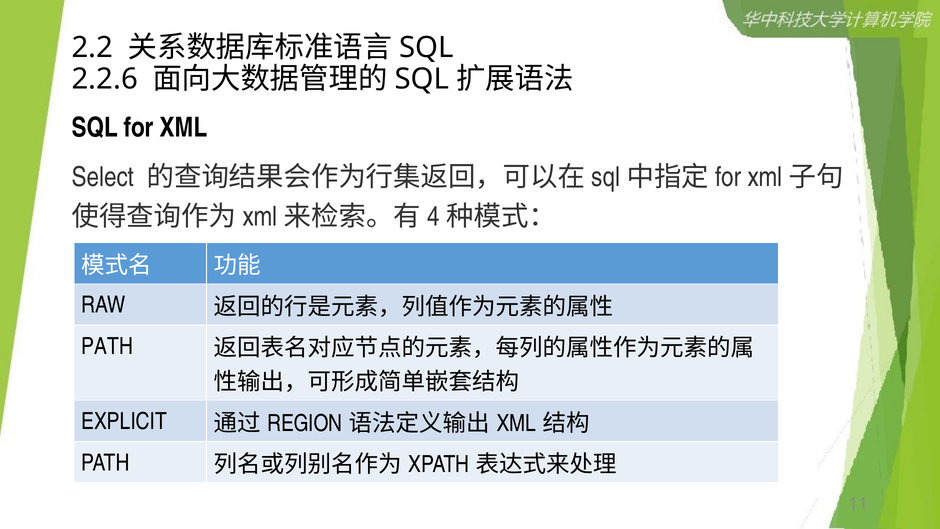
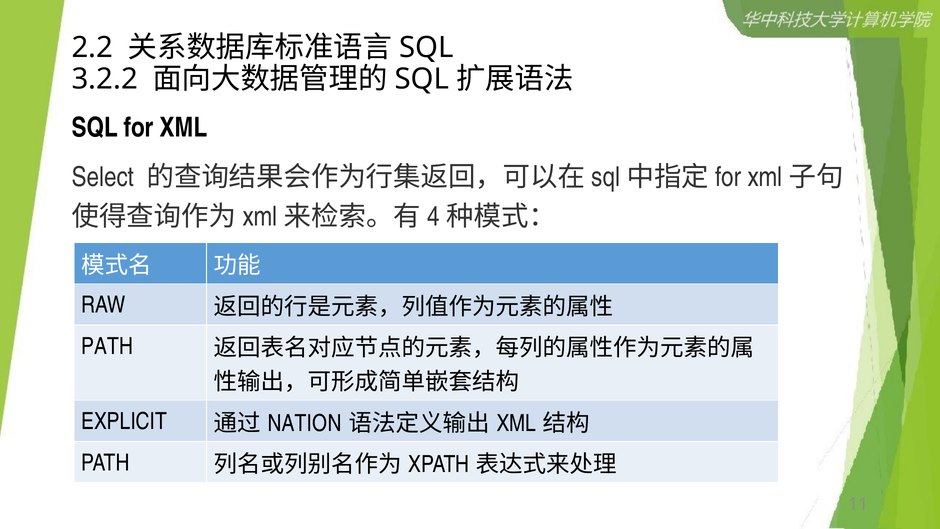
2.2.6: 2.2.6 -> 3.2.2
REGION: REGION -> NATION
